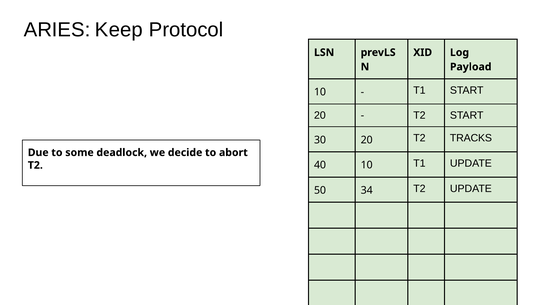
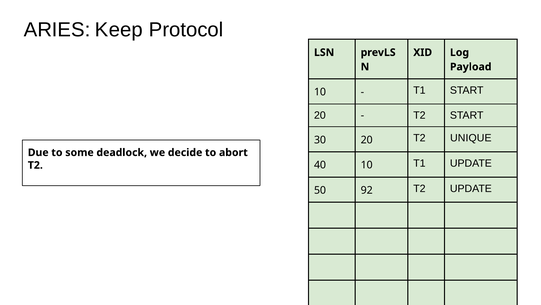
TRACKS: TRACKS -> UNIQUE
34: 34 -> 92
